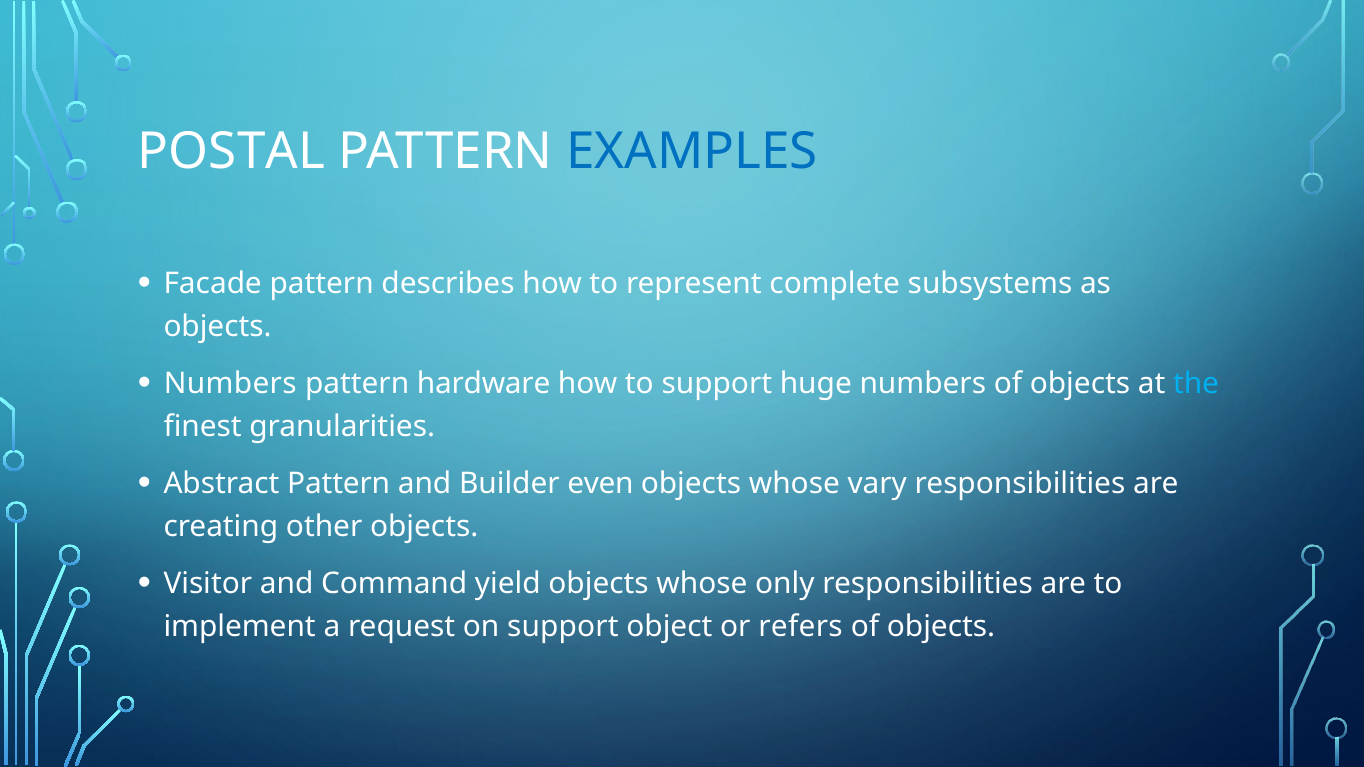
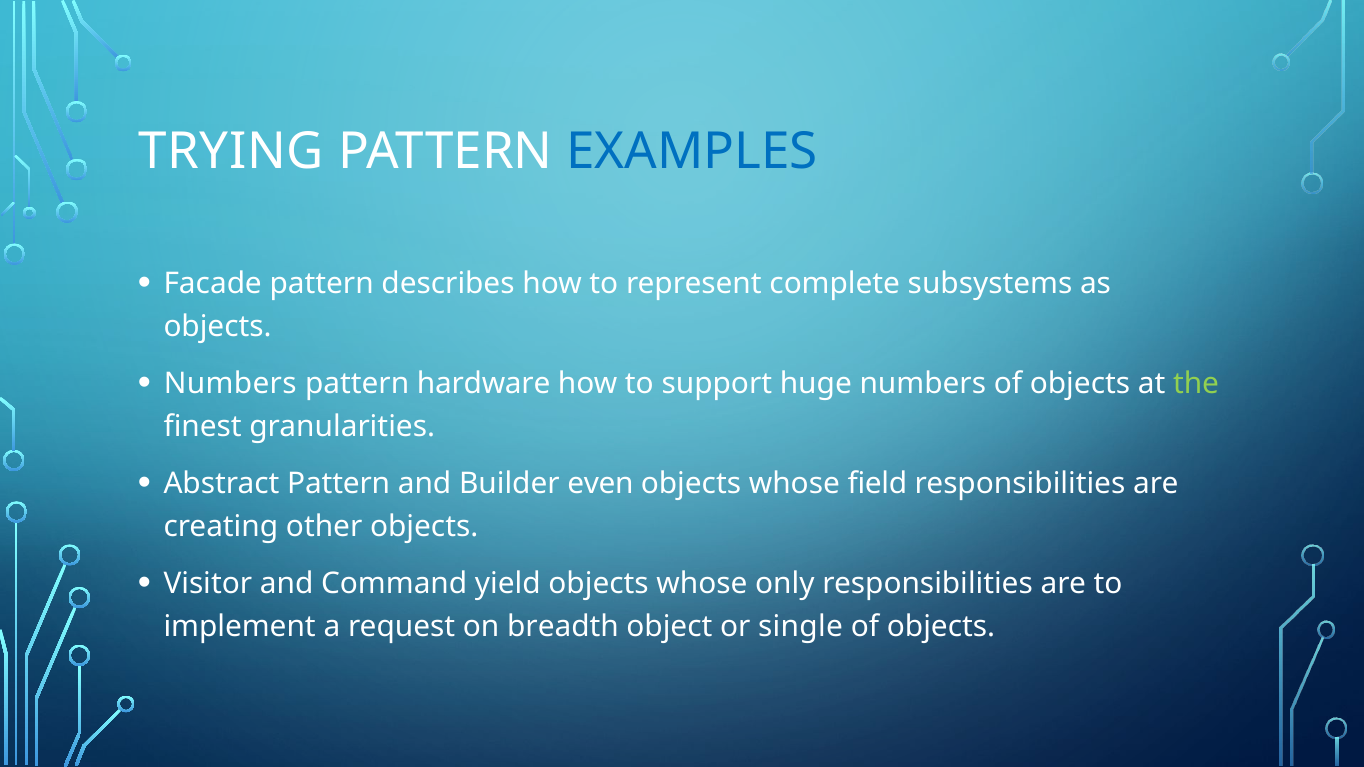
POSTAL: POSTAL -> TRYING
the colour: light blue -> light green
vary: vary -> field
on support: support -> breadth
refers: refers -> single
